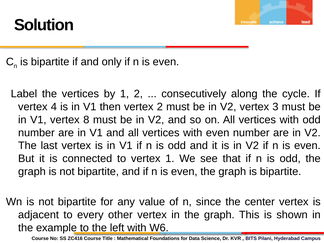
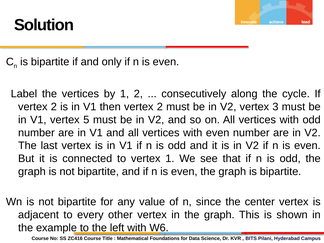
4 at (54, 107): 4 -> 2
8: 8 -> 5
